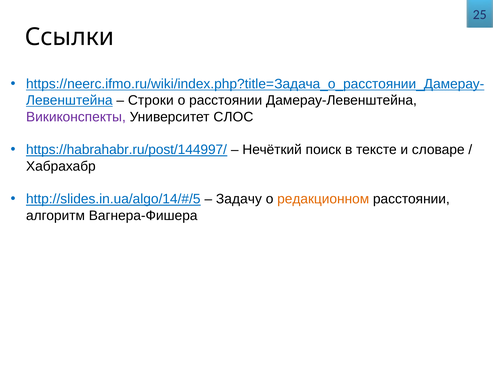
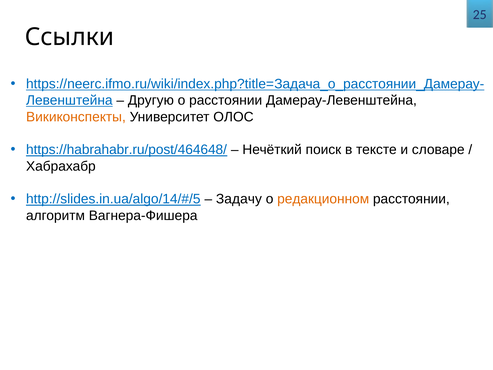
Строки: Строки -> Другую
Викиконспекты colour: purple -> orange
СЛОС: СЛОС -> ОЛОС
https://habrahabr.ru/post/144997/: https://habrahabr.ru/post/144997/ -> https://habrahabr.ru/post/464648/
